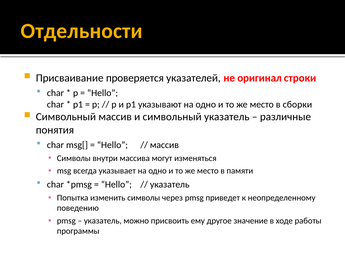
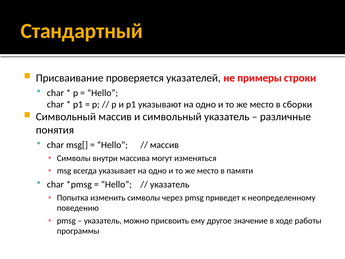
Отдельности: Отдельности -> Стандартный
оригинал: оригинал -> примеры
